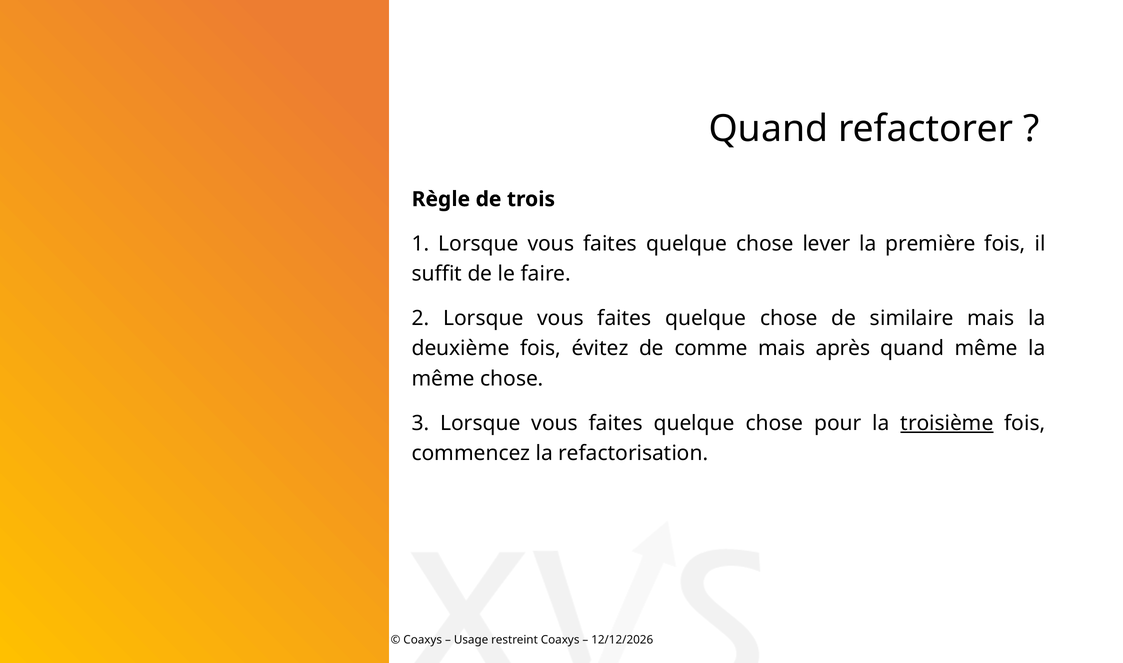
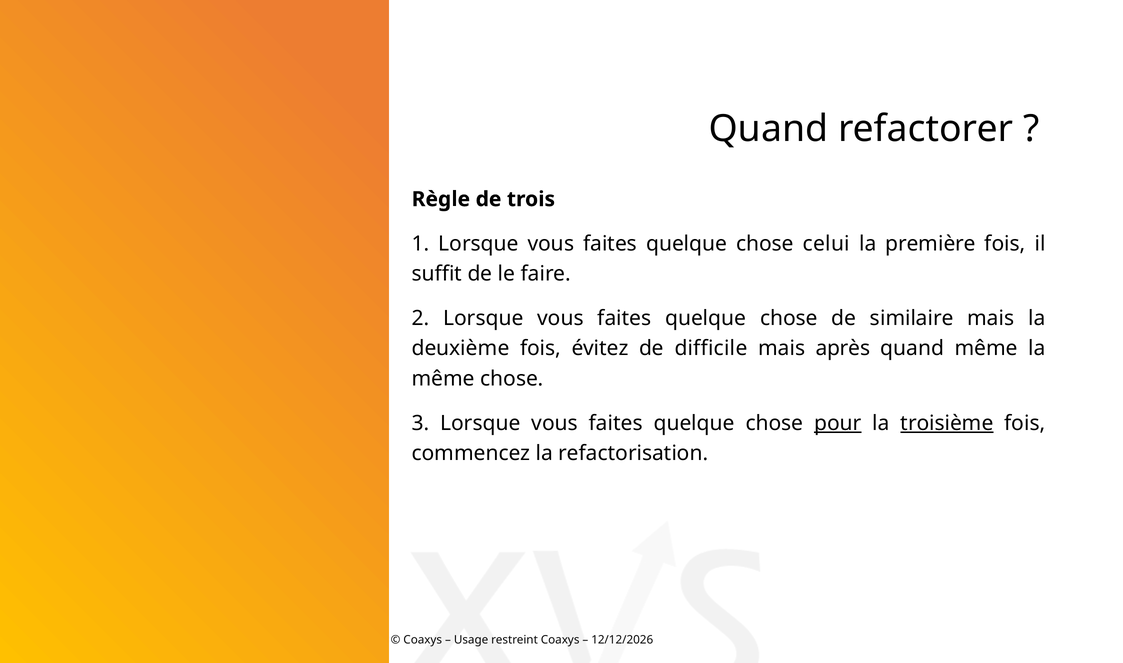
lever: lever -> celui
comme: comme -> difficile
pour underline: none -> present
